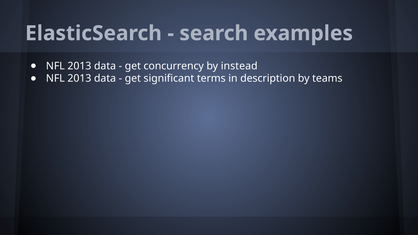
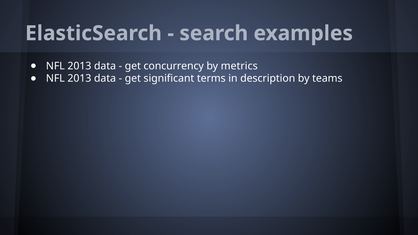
instead: instead -> metrics
